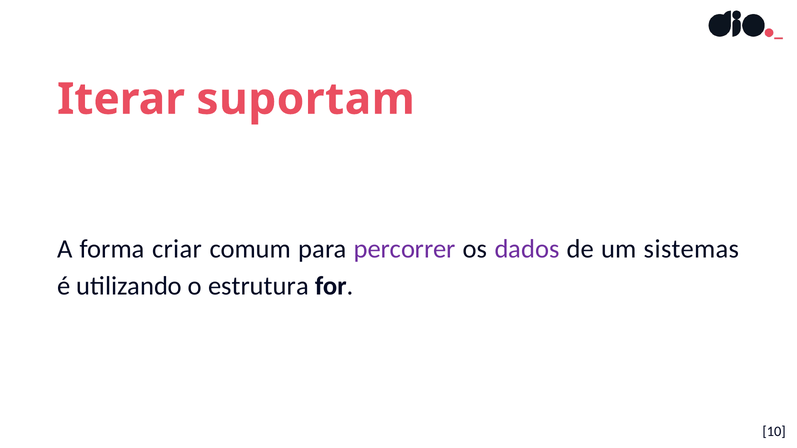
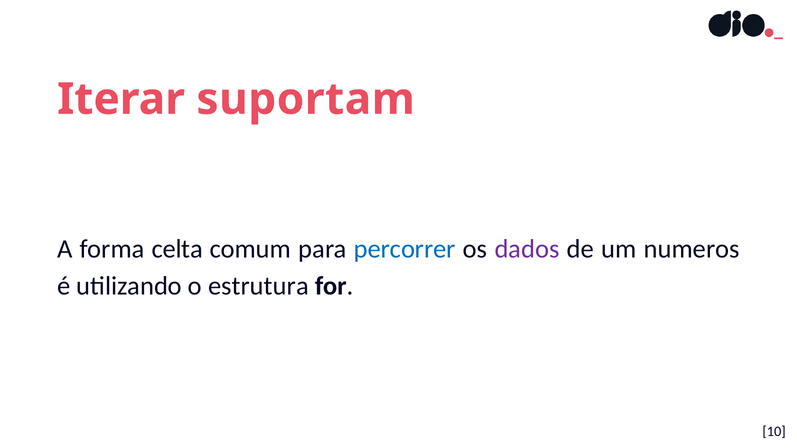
criar: criar -> celta
percorrer colour: purple -> blue
sistemas: sistemas -> numeros
